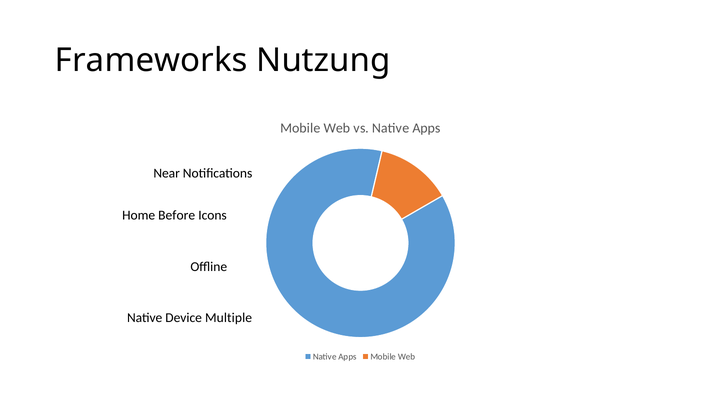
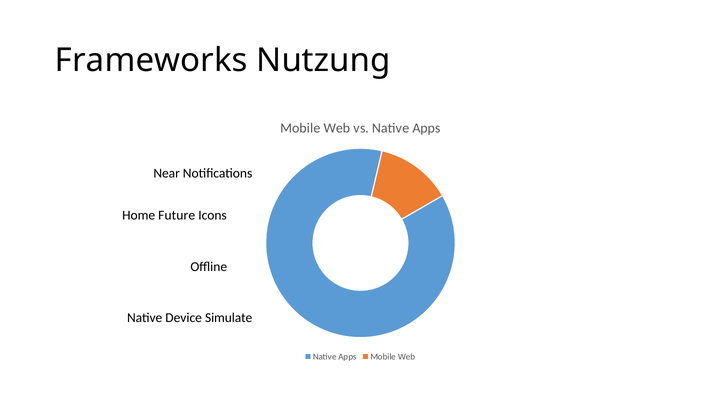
Before: Before -> Future
Multiple: Multiple -> Simulate
